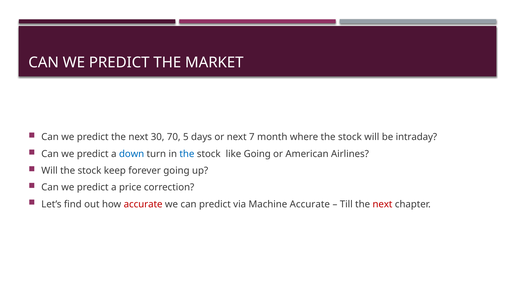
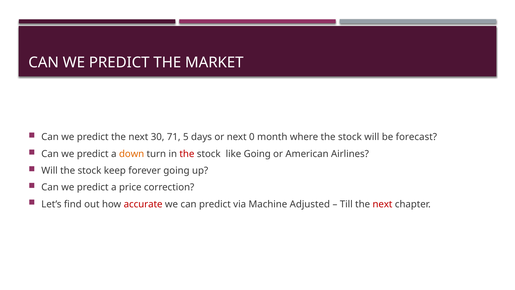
70: 70 -> 71
7: 7 -> 0
intraday: intraday -> forecast
down colour: blue -> orange
the at (187, 154) colour: blue -> red
Machine Accurate: Accurate -> Adjusted
